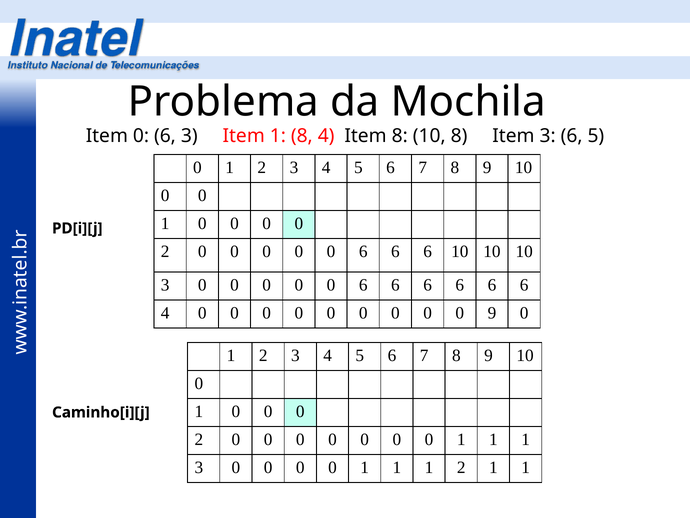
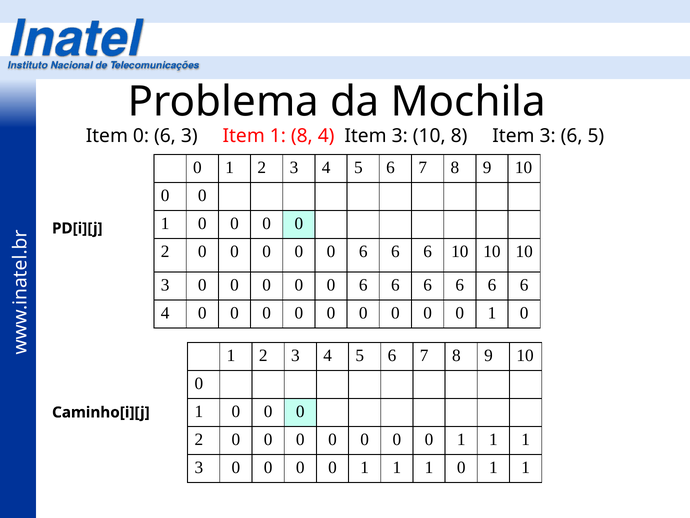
4 Item 8: 8 -> 3
9 at (492, 313): 9 -> 1
1 1 2: 2 -> 0
